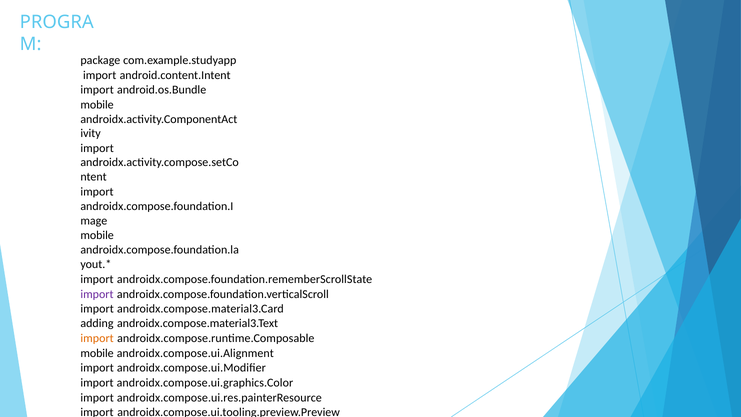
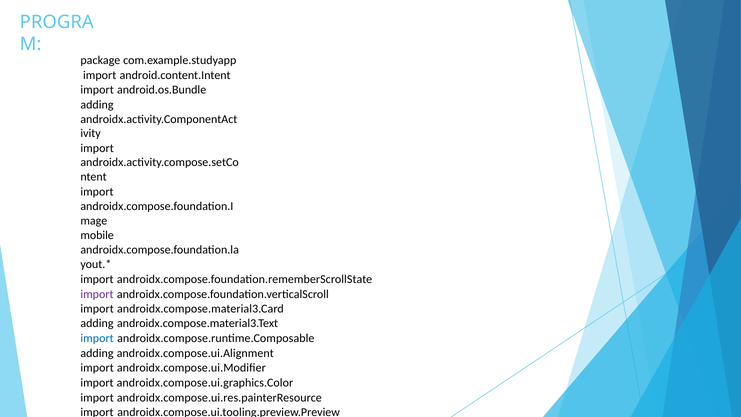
mobile at (97, 105): mobile -> adding
import at (97, 338) colour: orange -> blue
mobile at (97, 353): mobile -> adding
